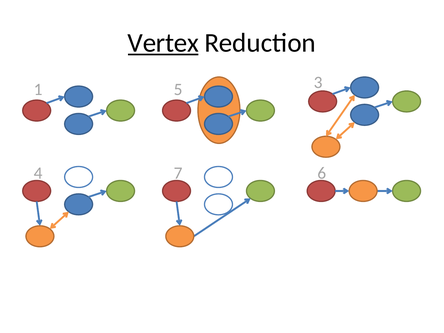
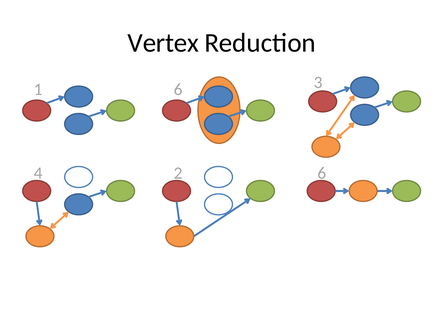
Vertex underline: present -> none
1 5: 5 -> 6
7: 7 -> 2
